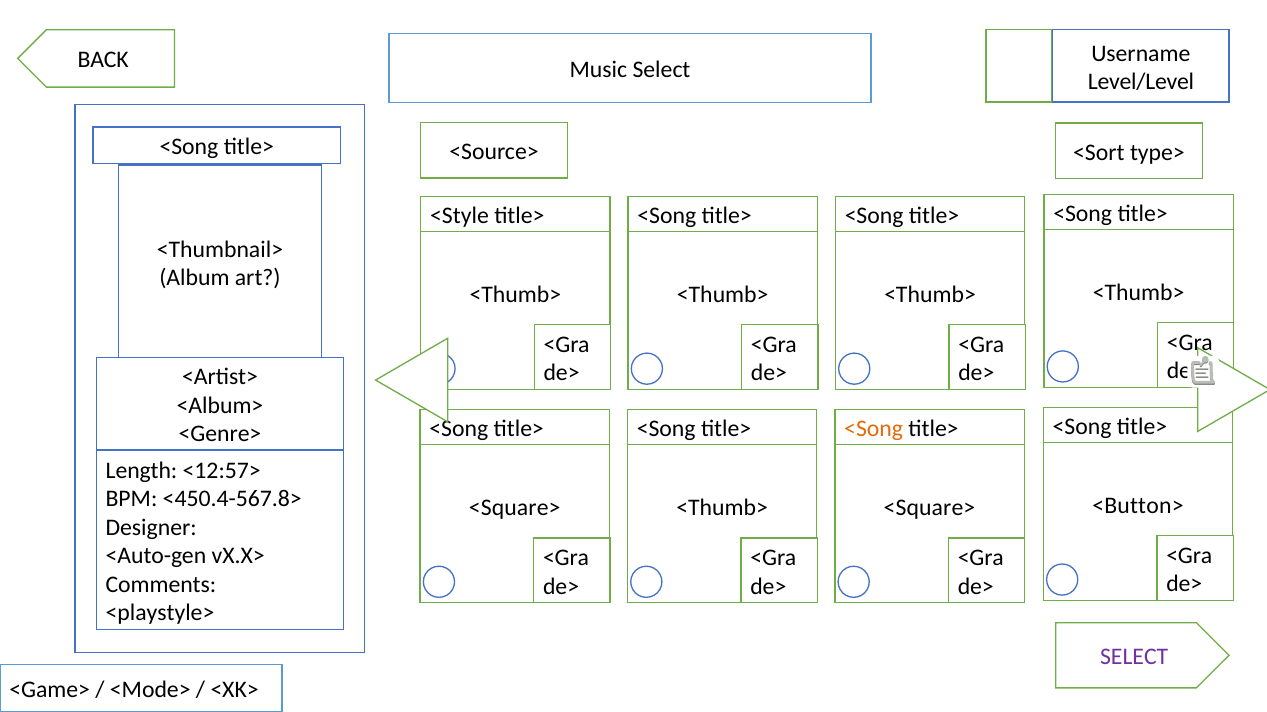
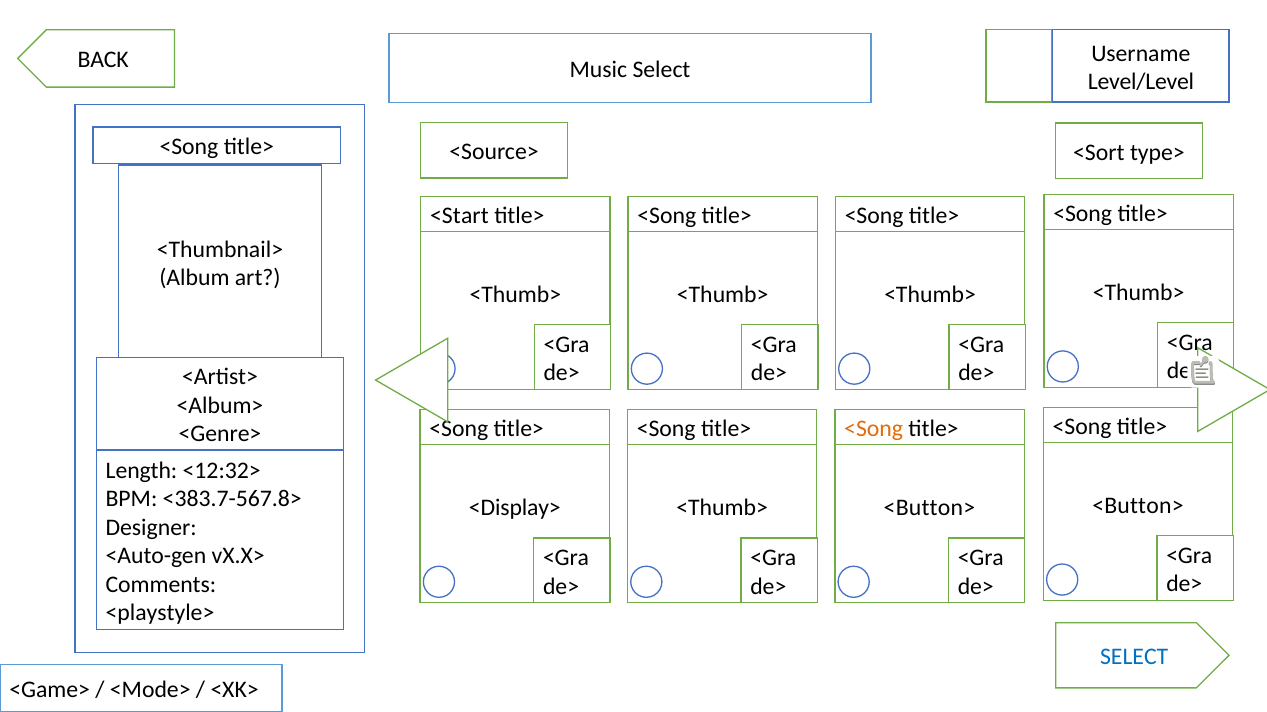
<Style: <Style -> <Start
<12:57>: <12:57> -> <12:32>
<450.4-567.8>: <450.4-567.8> -> <383.7-567.8>
<Square> at (515, 508): <Square> -> <Display>
<Square> at (929, 508): <Square> -> <Button>
SELECT at (1134, 658) colour: purple -> blue
